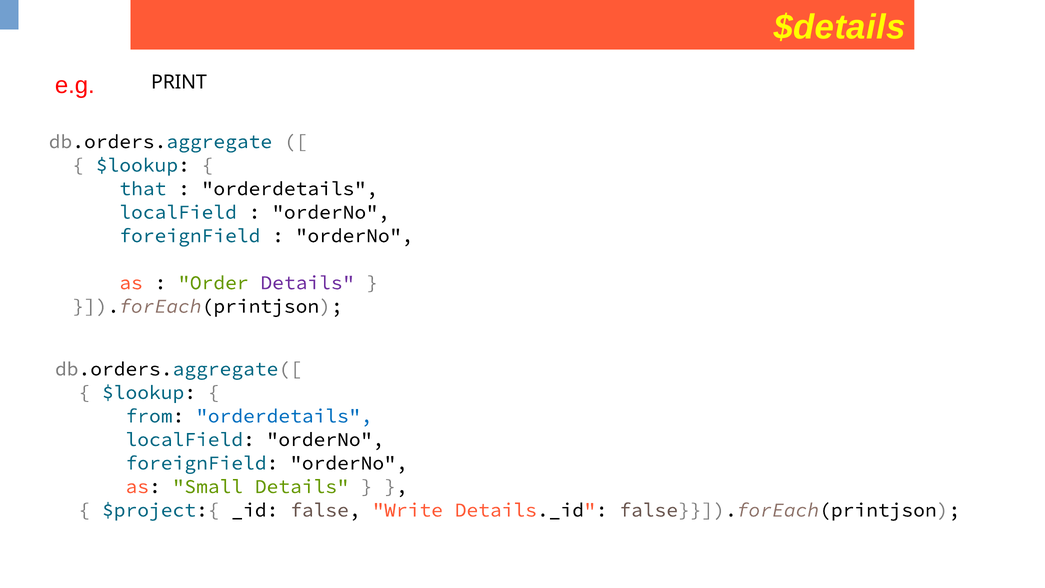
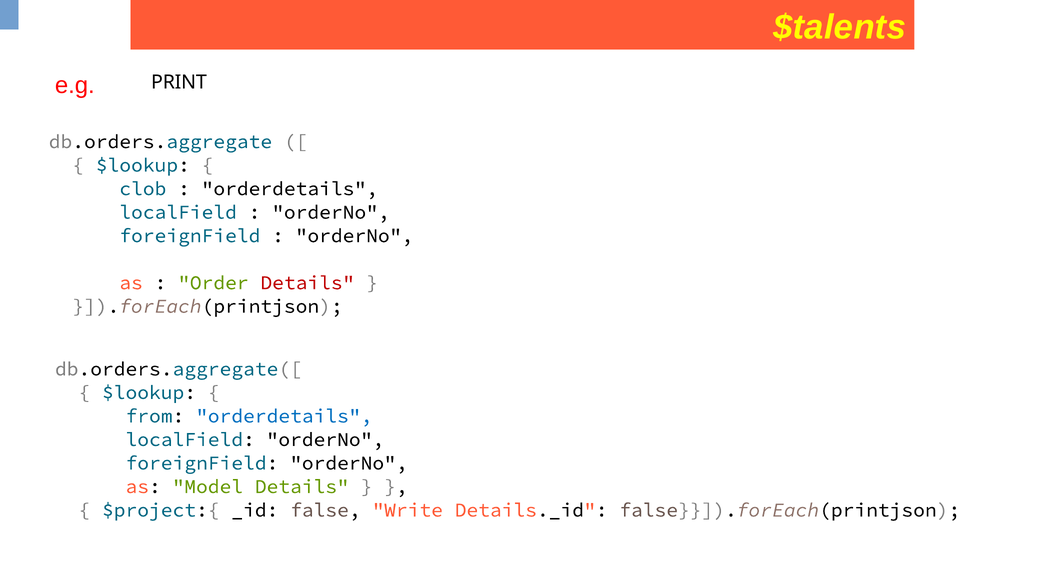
$details: $details -> $talents
that: that -> clob
Details at (307, 283) colour: purple -> red
Small: Small -> Model
